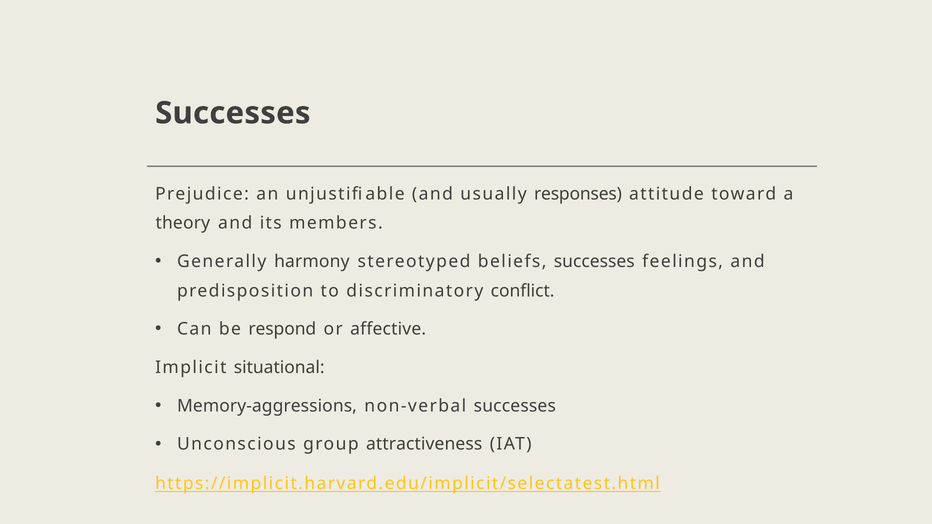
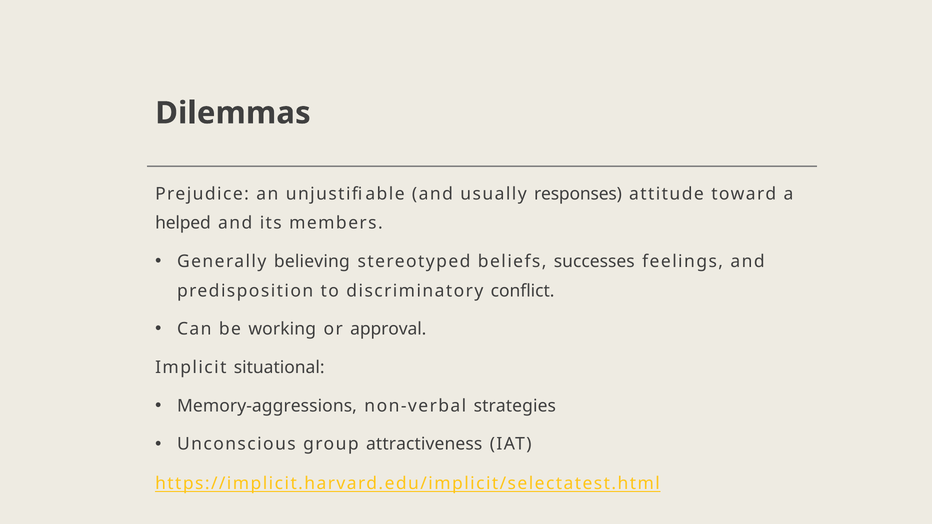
Successes at (233, 113): Successes -> Dilemmas
theory: theory -> helped
harmony: harmony -> believing
respond: respond -> working
affective: affective -> approval
non-verbal successes: successes -> strategies
